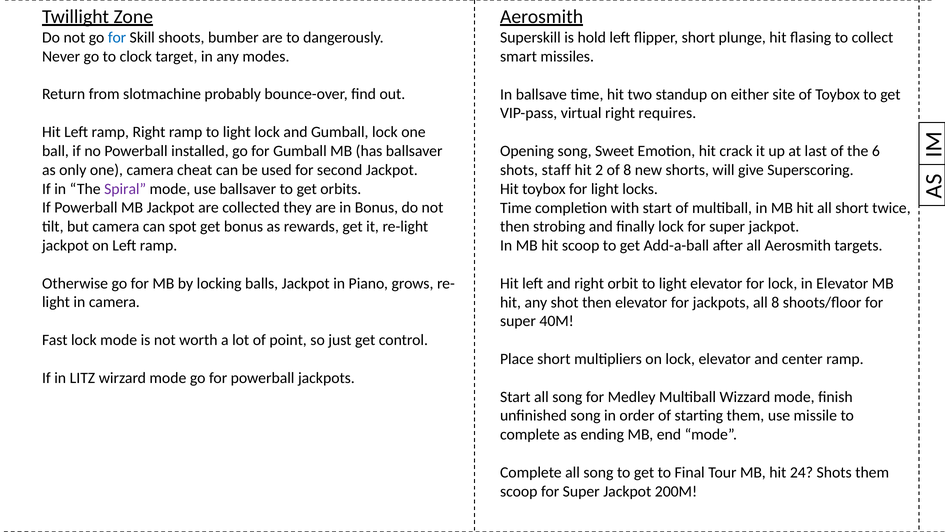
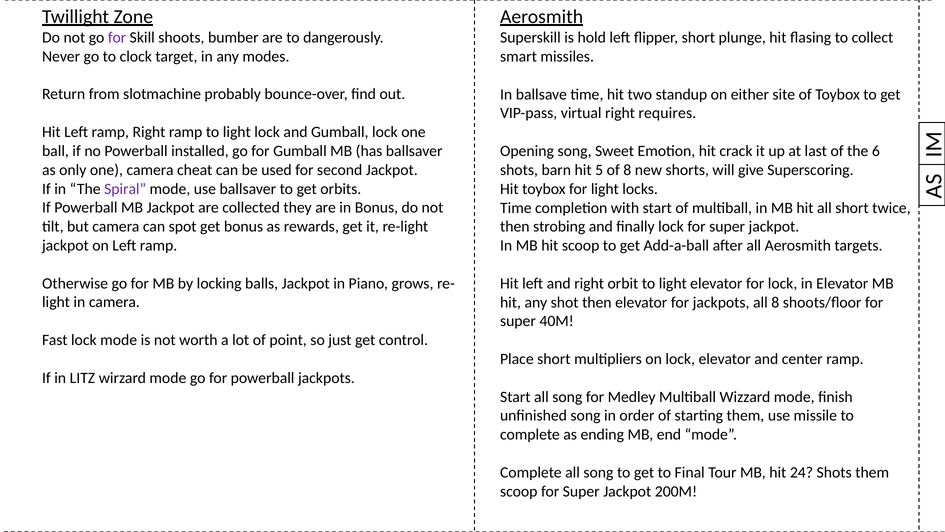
for at (117, 38) colour: blue -> purple
staff: staff -> barn
2: 2 -> 5
